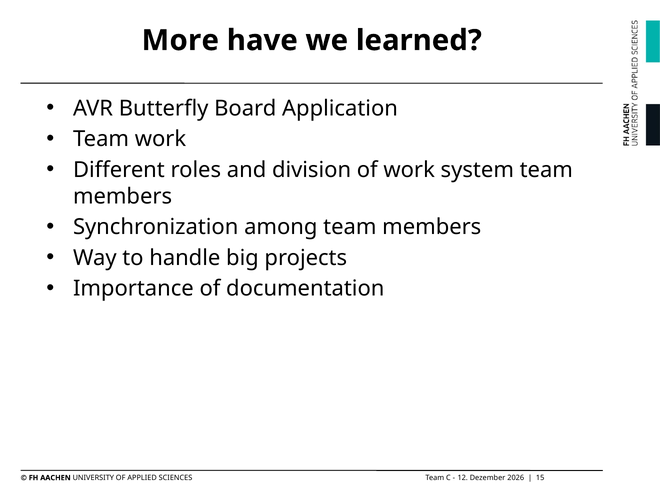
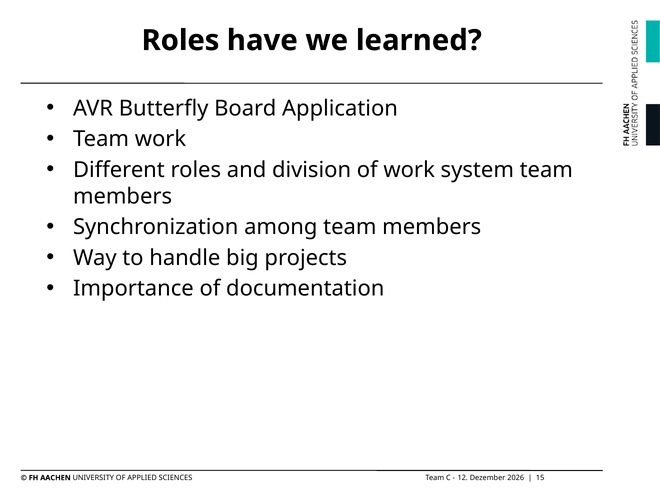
More at (180, 40): More -> Roles
